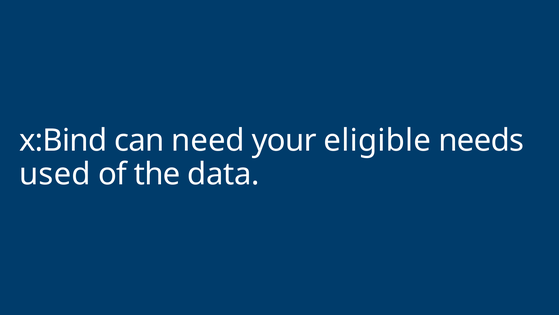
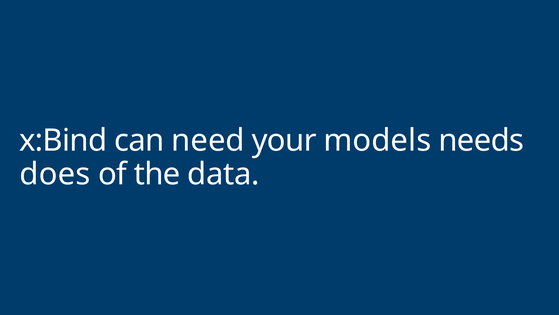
eligible: eligible -> models
used: used -> does
